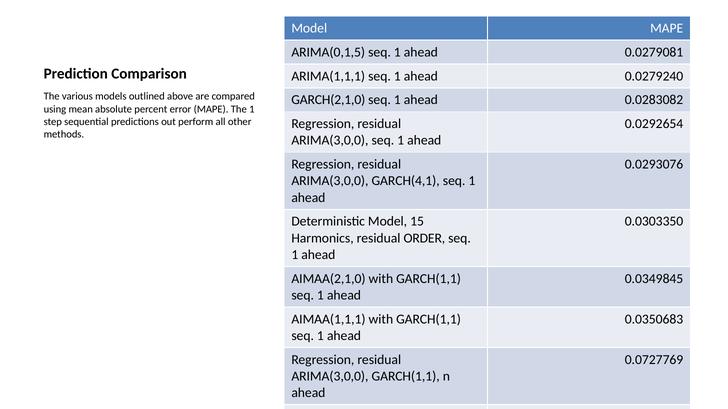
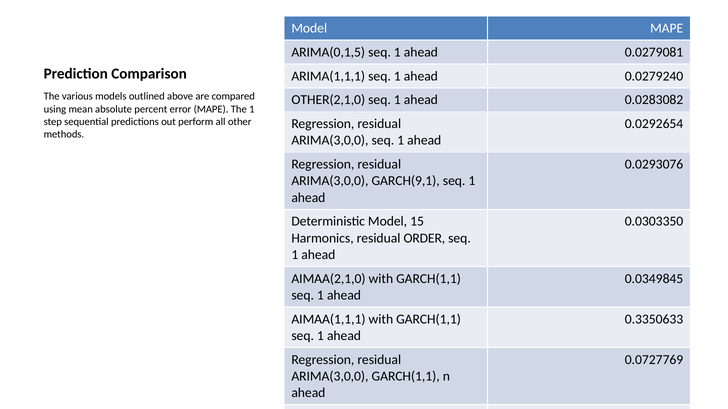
GARCH(2,1,0: GARCH(2,1,0 -> OTHER(2,1,0
GARCH(4,1: GARCH(4,1 -> GARCH(9,1
0.0350683: 0.0350683 -> 0.3350633
